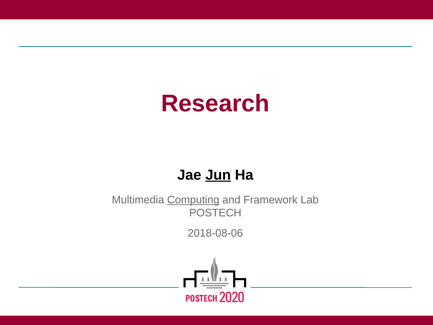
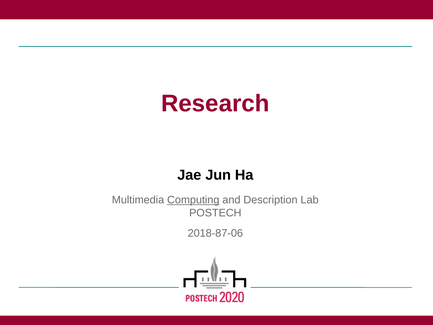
Jun underline: present -> none
Framework: Framework -> Description
2018-08-06: 2018-08-06 -> 2018-87-06
